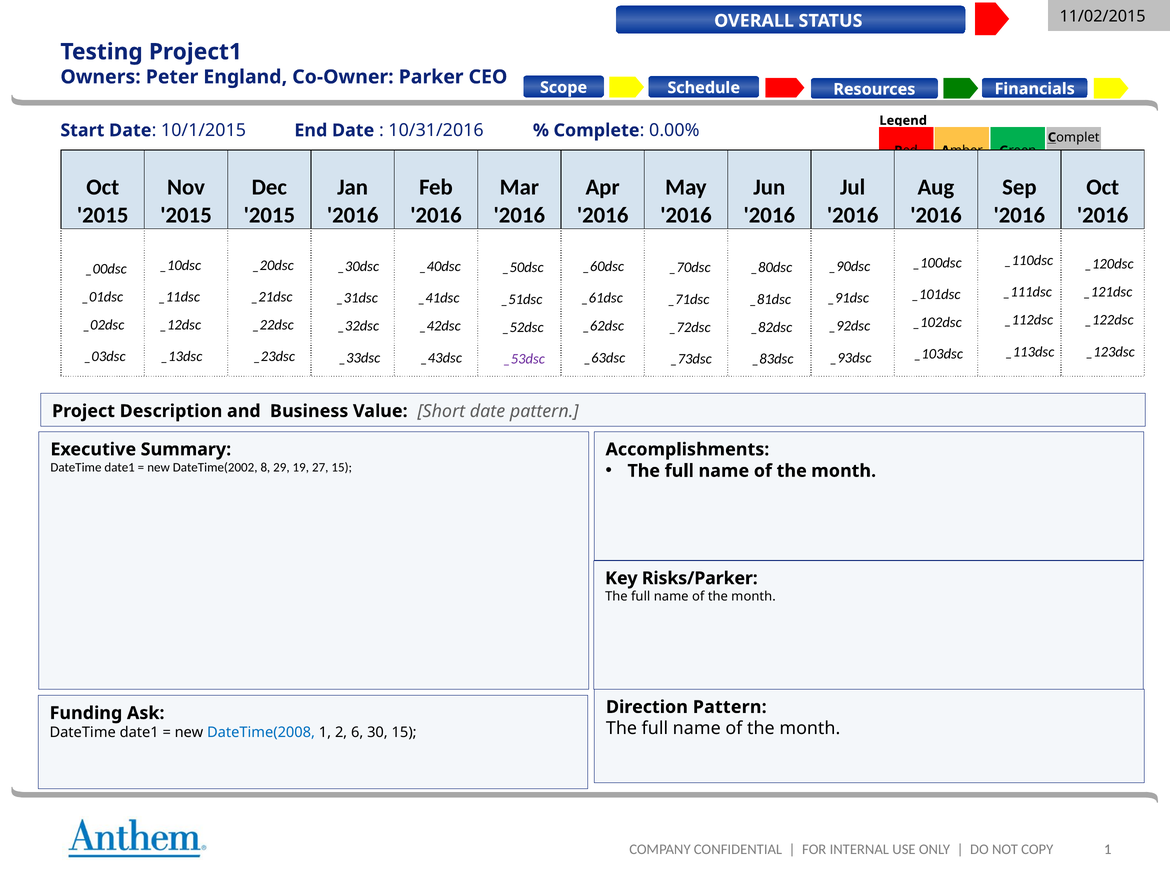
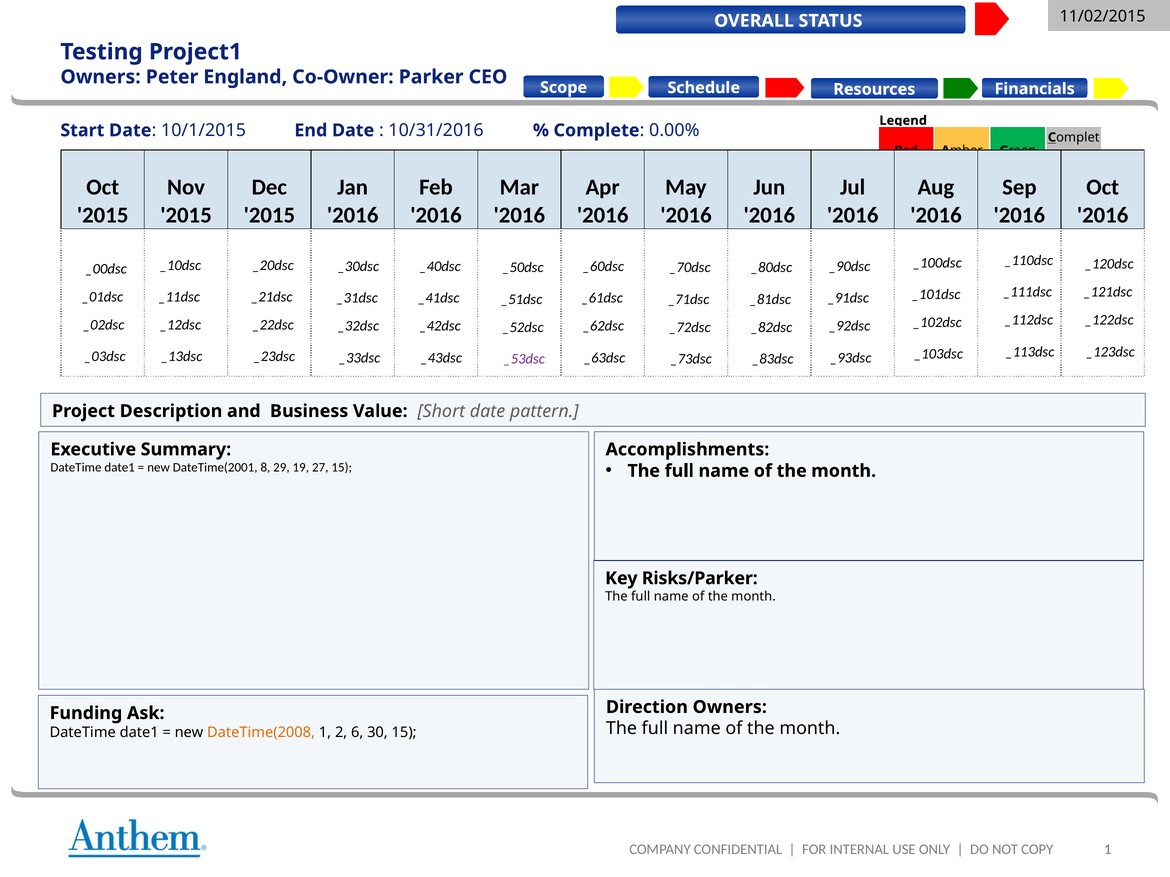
DateTime(2002: DateTime(2002 -> DateTime(2001
Direction Pattern: Pattern -> Owners
DateTime(2008 colour: blue -> orange
